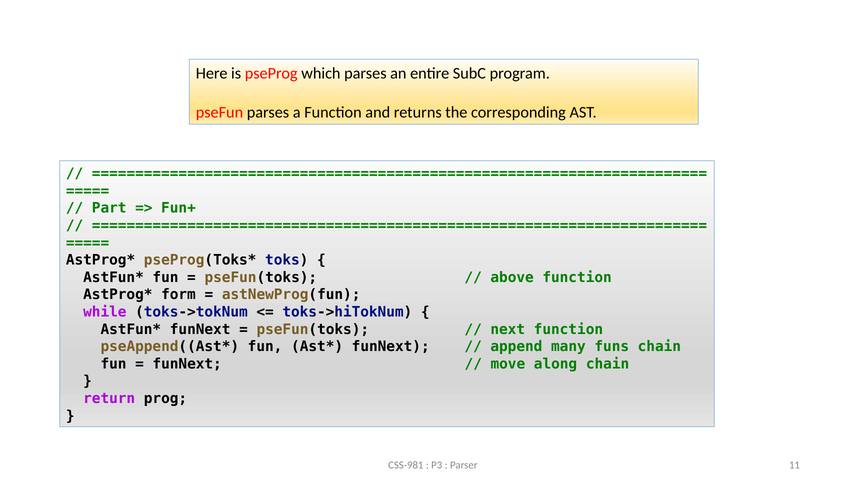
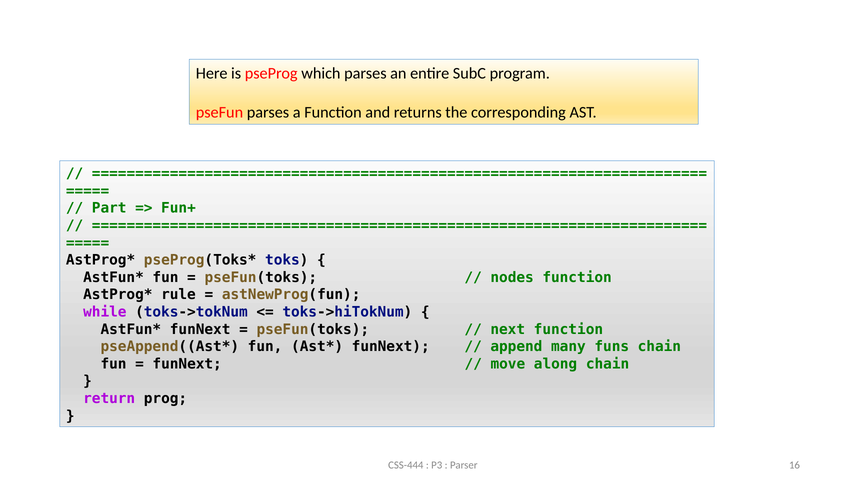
above: above -> nodes
form: form -> rule
CSS-981: CSS-981 -> CSS-444
11: 11 -> 16
